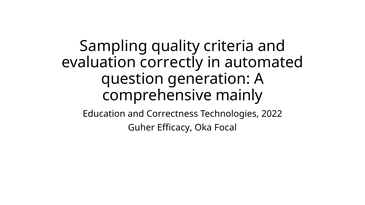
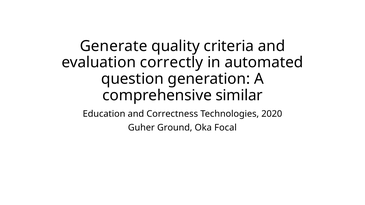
Sampling: Sampling -> Generate
mainly: mainly -> similar
2022: 2022 -> 2020
Efficacy: Efficacy -> Ground
